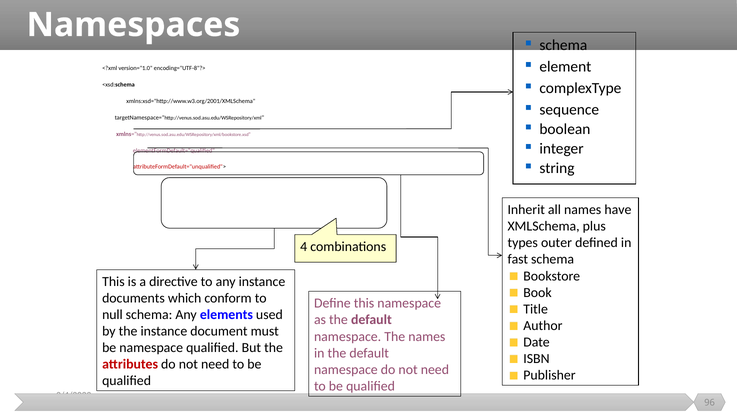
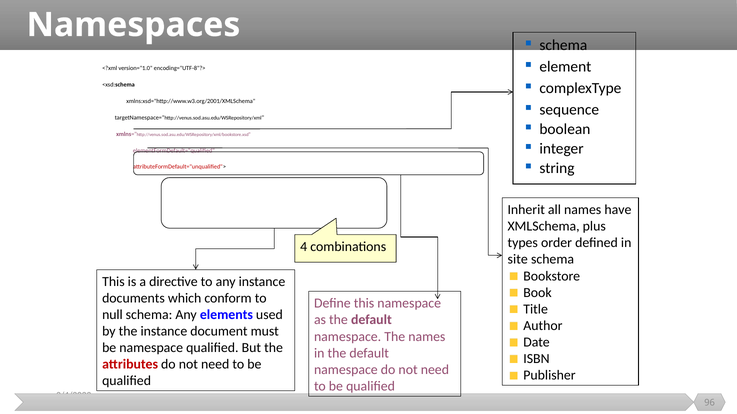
outer: outer -> order
fast: fast -> site
